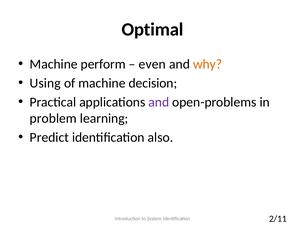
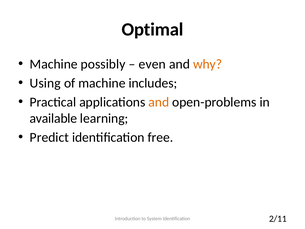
perform: perform -> possibly
decision: decision -> includes
and at (159, 102) colour: purple -> orange
problem: problem -> available
also: also -> free
